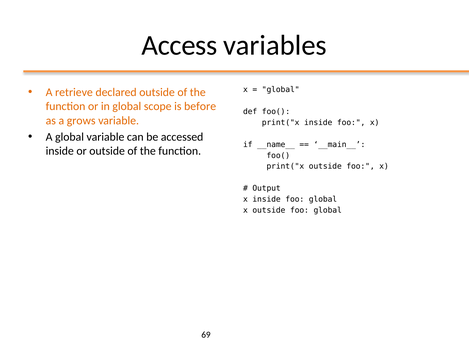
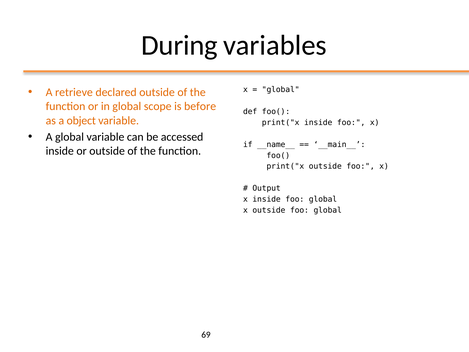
Access: Access -> During
grows: grows -> object
